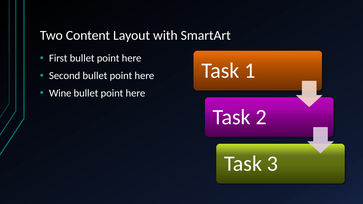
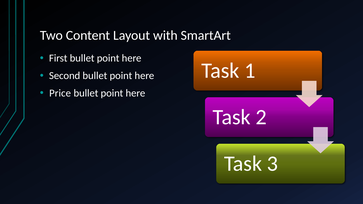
Wine: Wine -> Price
